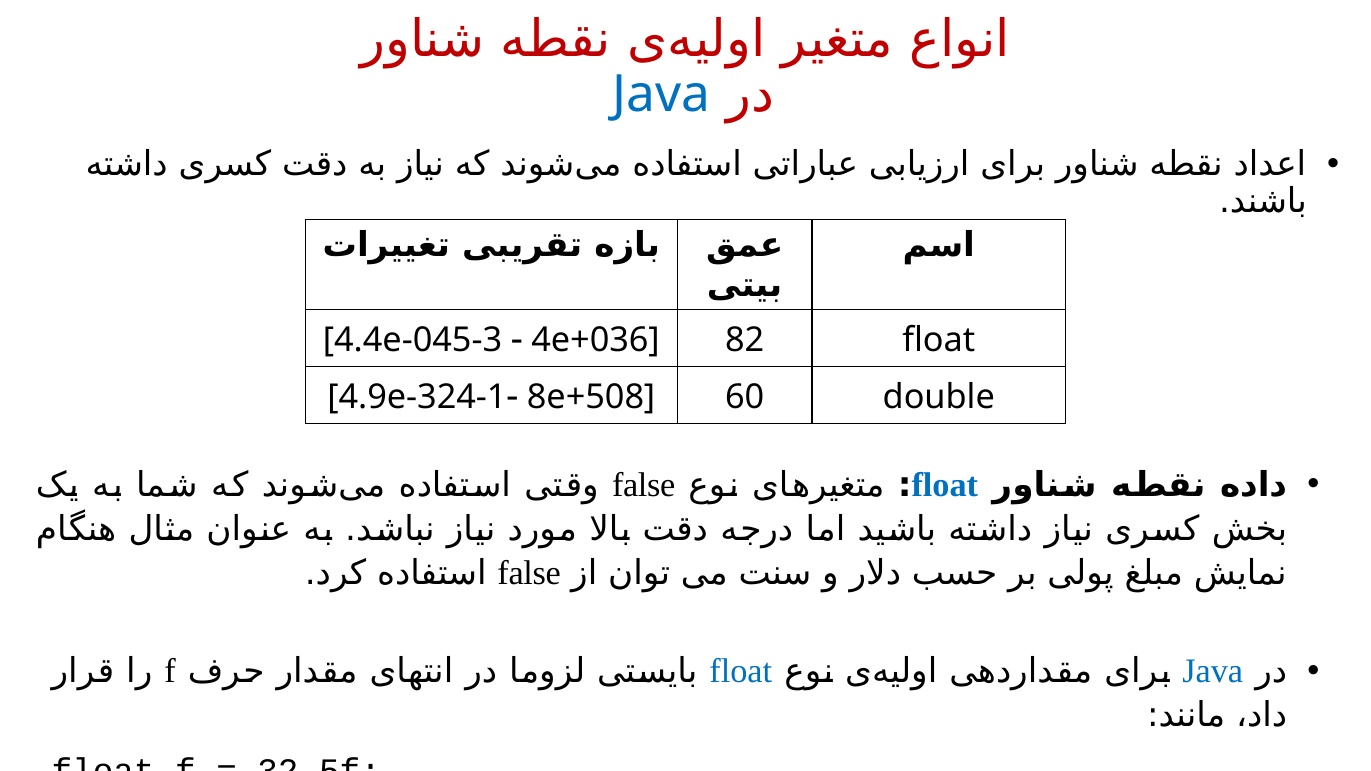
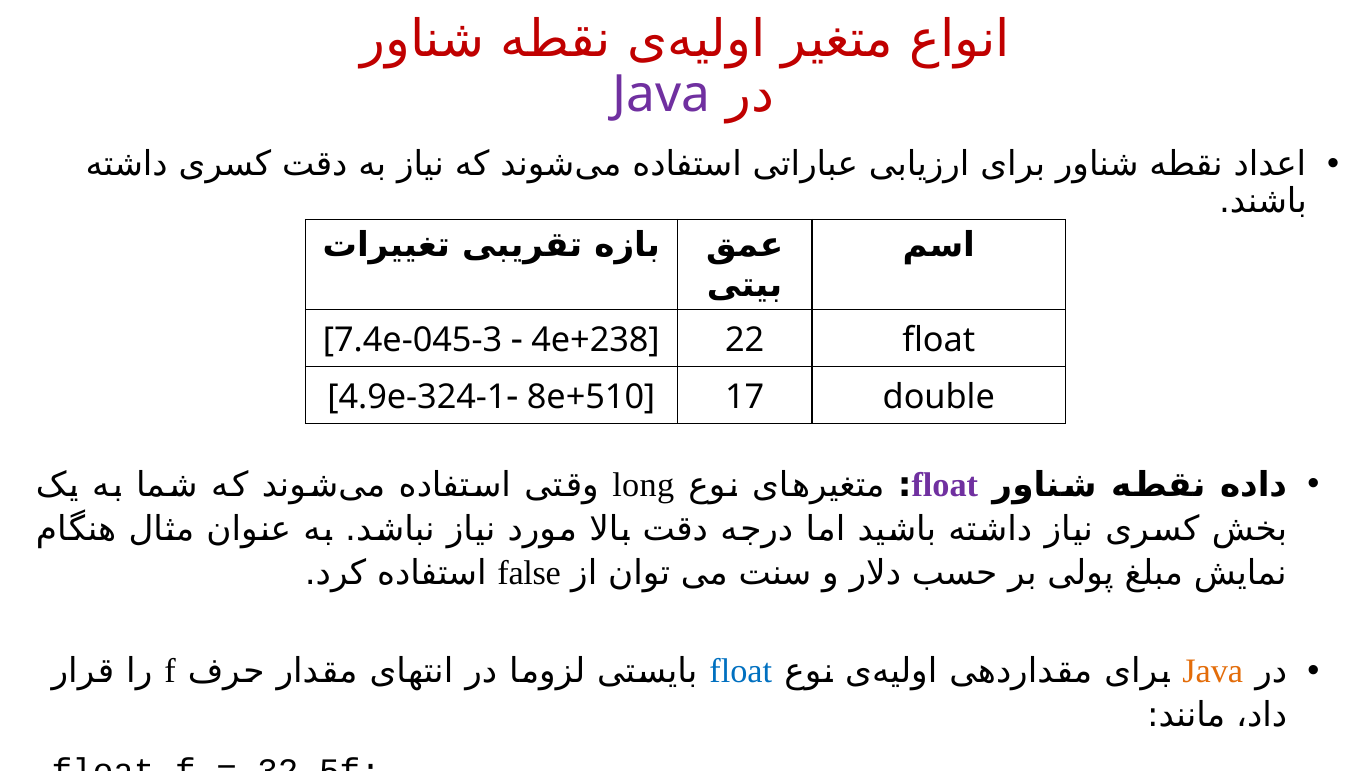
Java at (662, 95) colour: blue -> purple
4.4e-045-3: 4.4e-045-3 -> 7.4e-045-3
4e+036: 4e+036 -> 4e+238
82: 82 -> 22
8e+508: 8e+508 -> 8e+510
60: 60 -> 17
false at (644, 486): false -> long
float at (945, 486) colour: blue -> purple
Java at (1213, 672) colour: blue -> orange
